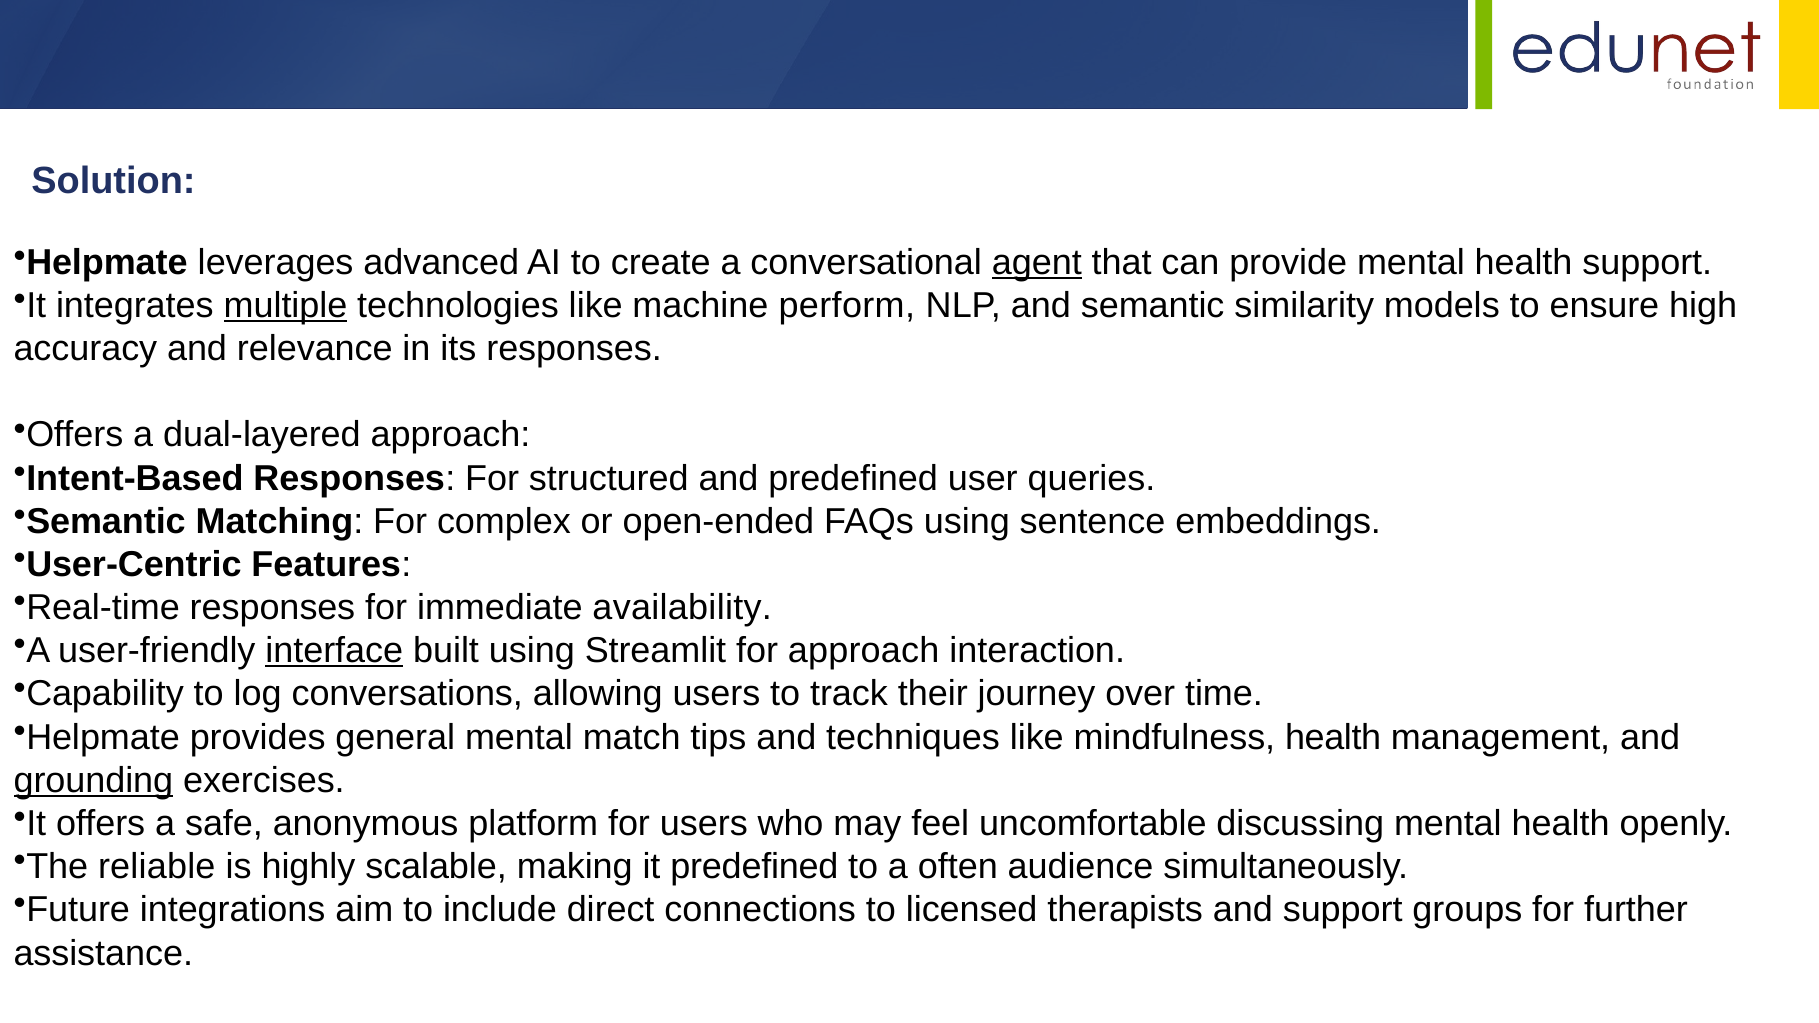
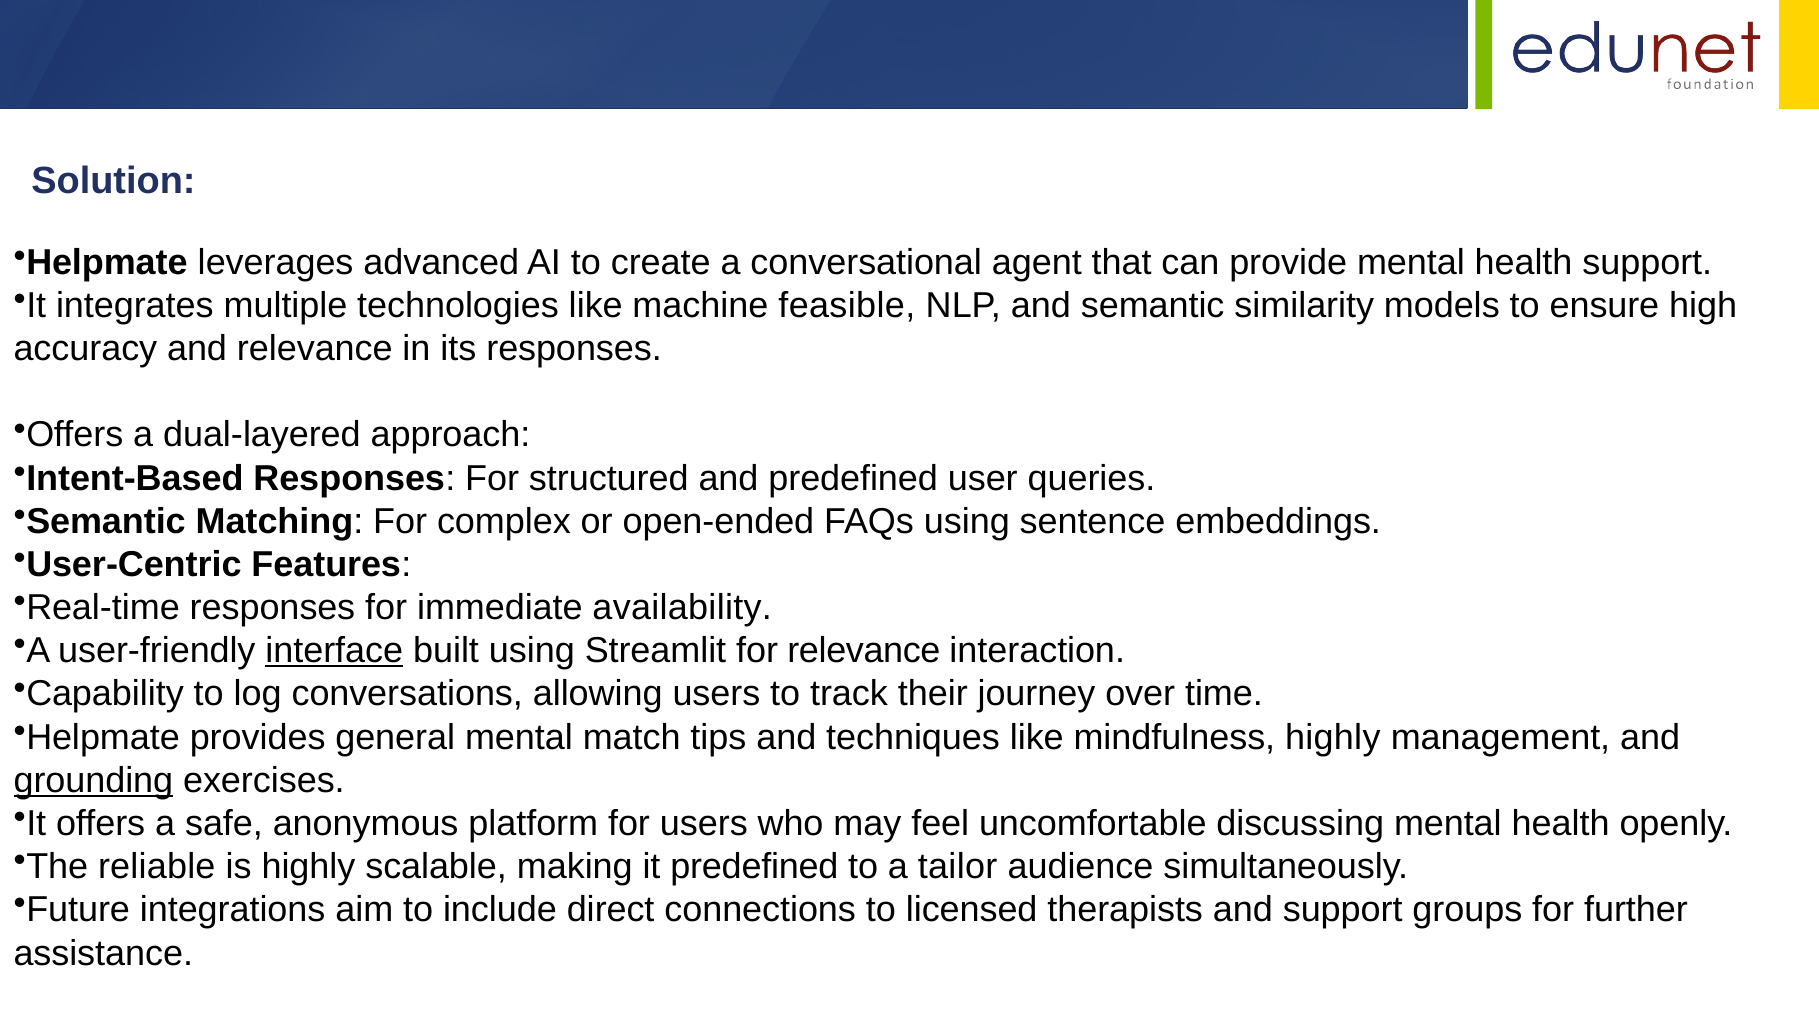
agent underline: present -> none
multiple underline: present -> none
perform: perform -> feasible
for approach: approach -> relevance
mindfulness health: health -> highly
often: often -> tailor
